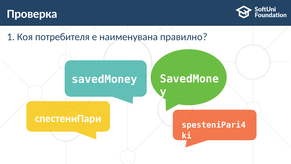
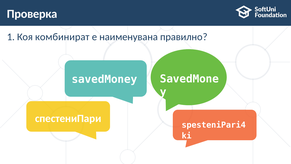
потребителя: потребителя -> комбинират
